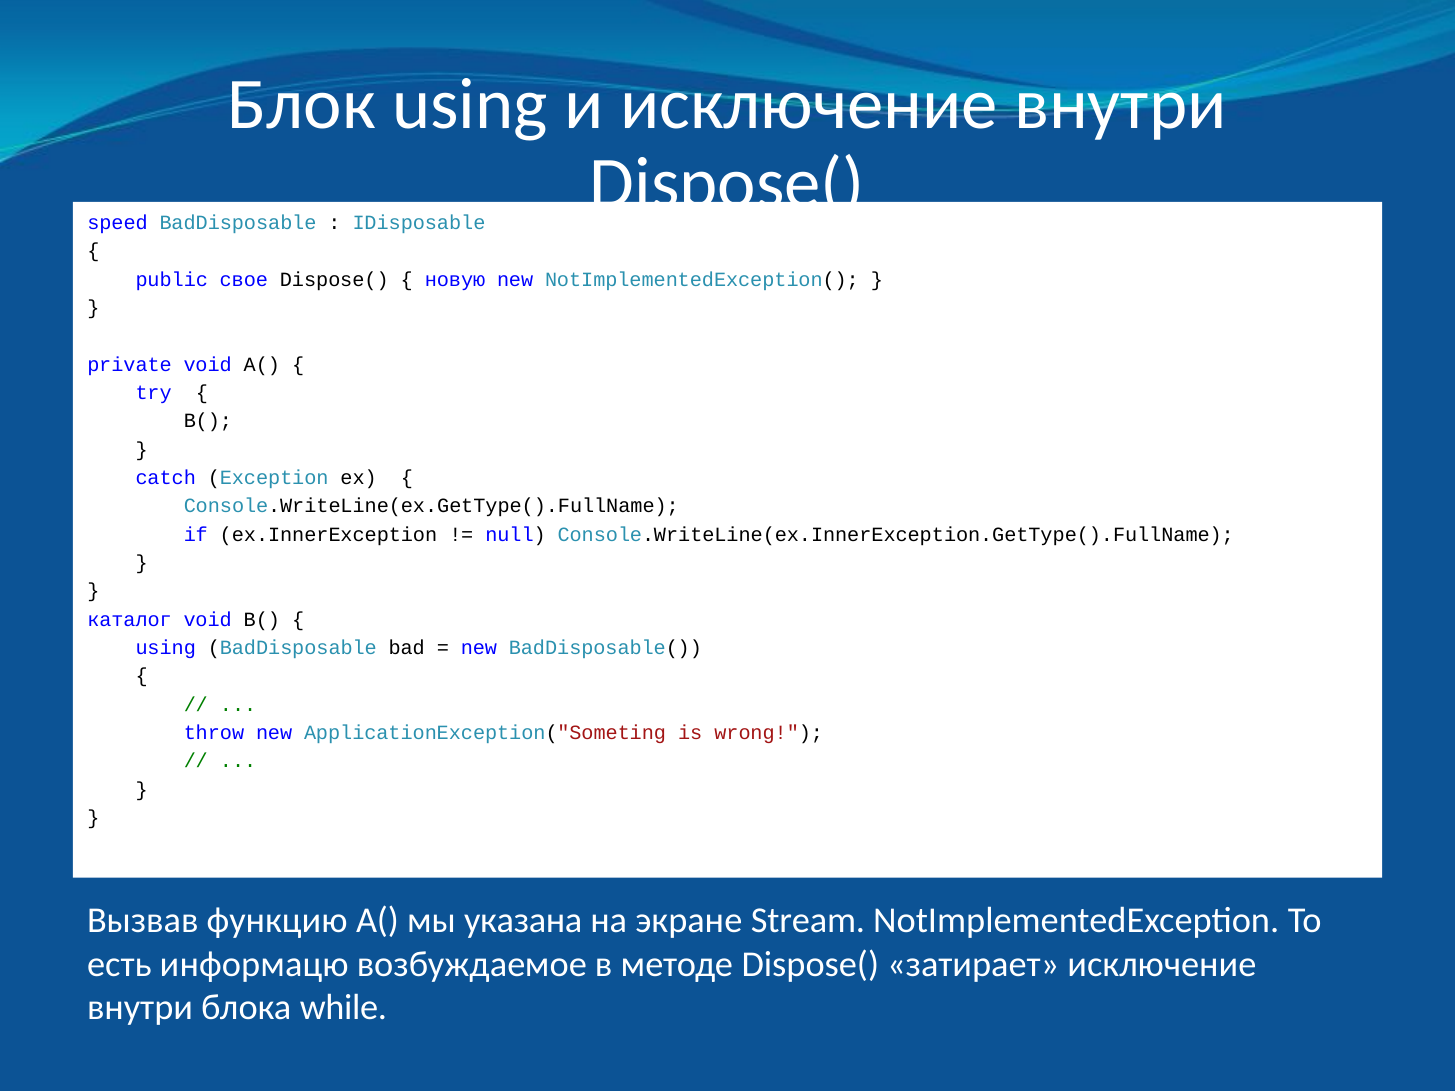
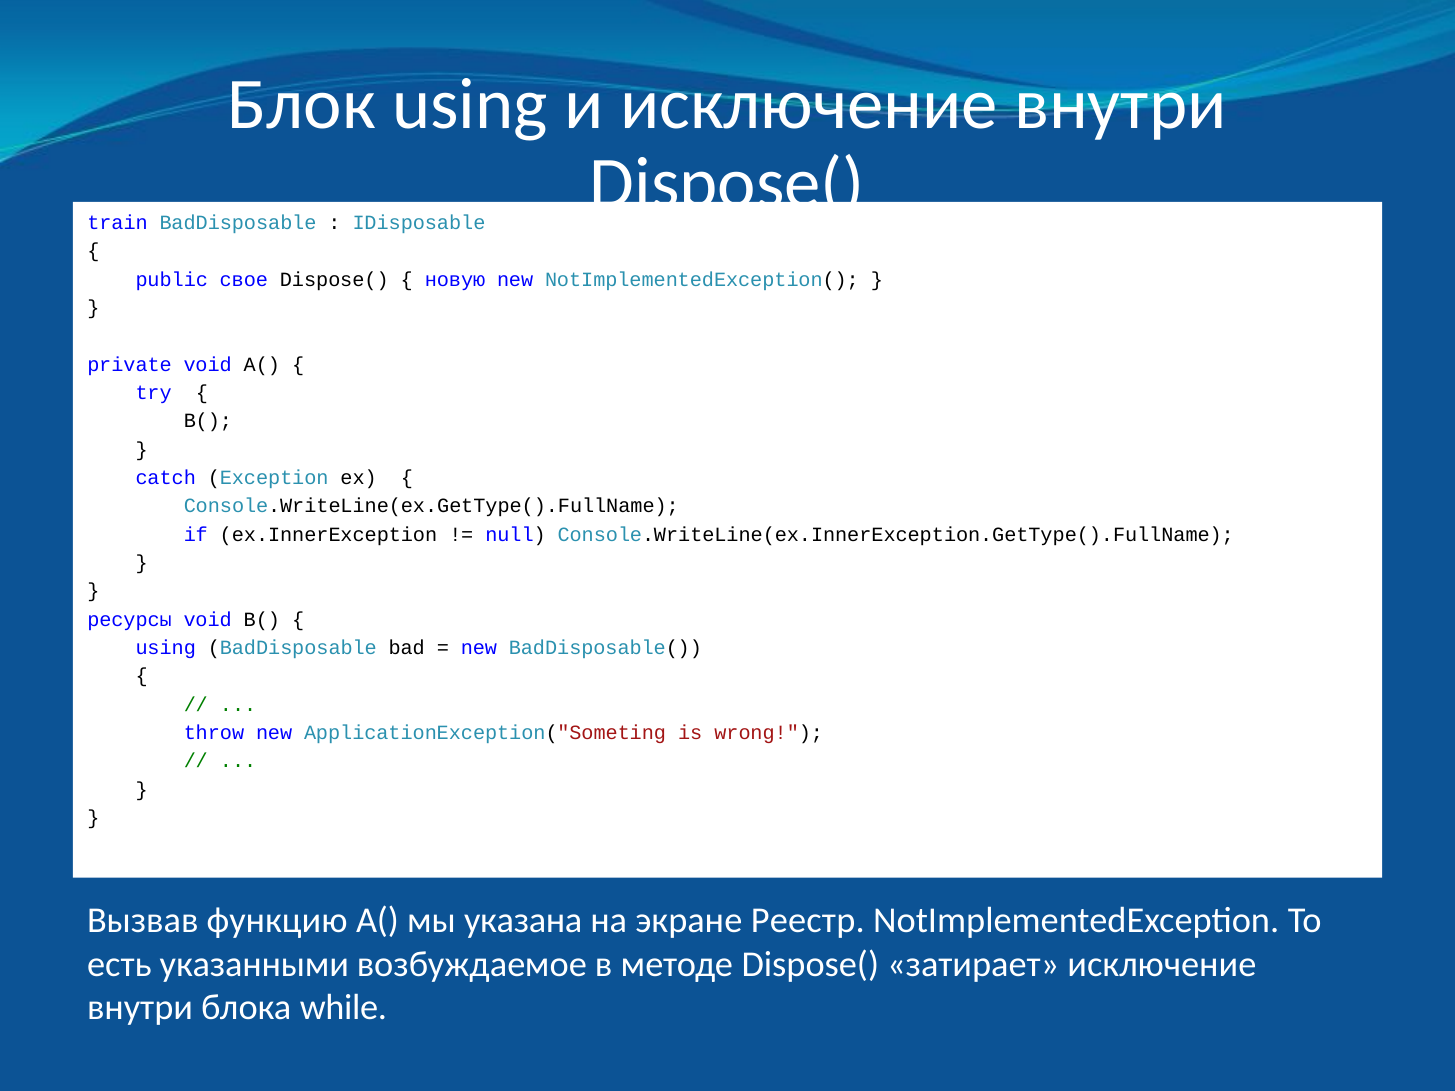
speed: speed -> train
каталог: каталог -> ресурсы
Stream: Stream -> Реестр
информацю: информацю -> указанными
